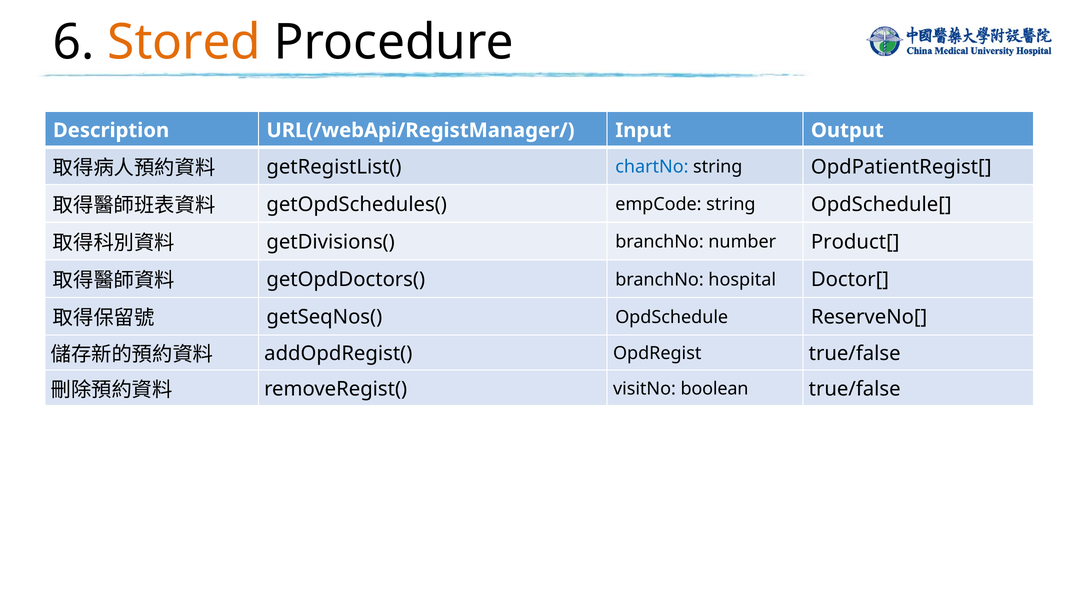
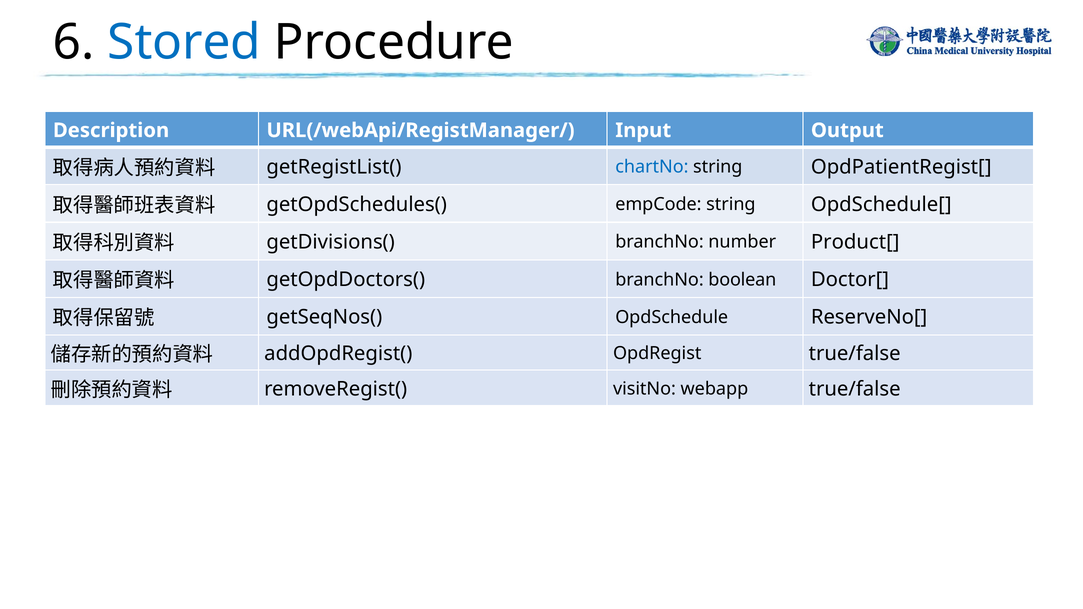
Stored colour: orange -> blue
hospital: hospital -> boolean
boolean: boolean -> webapp
